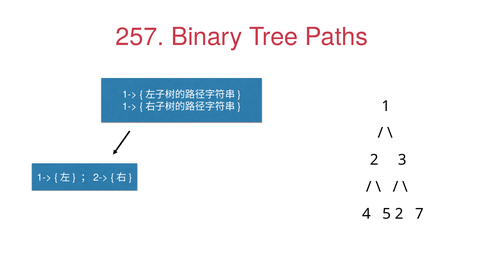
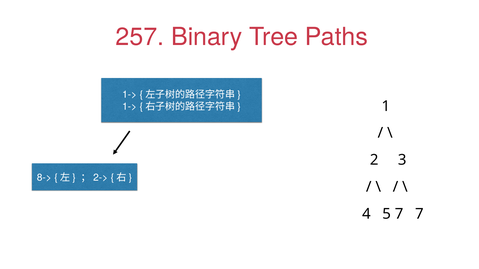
1-> at (44, 178): 1-> -> 8->
5 2: 2 -> 7
